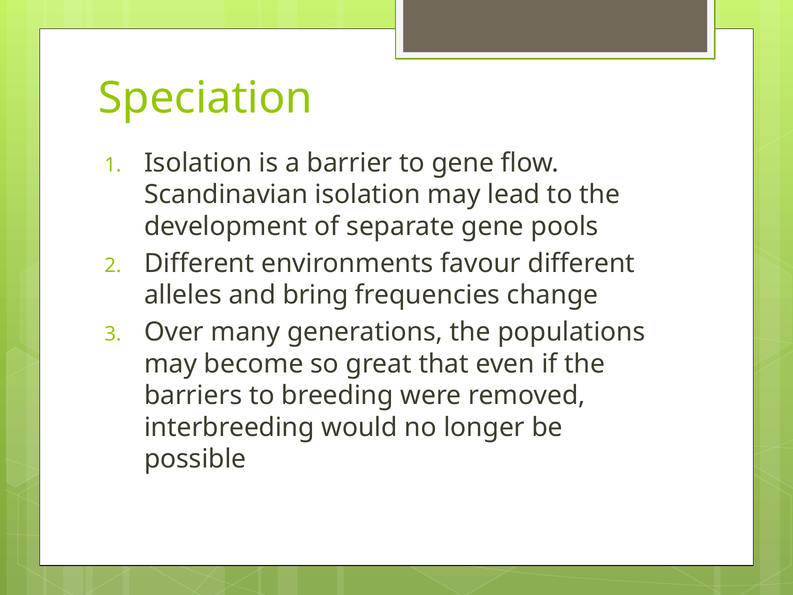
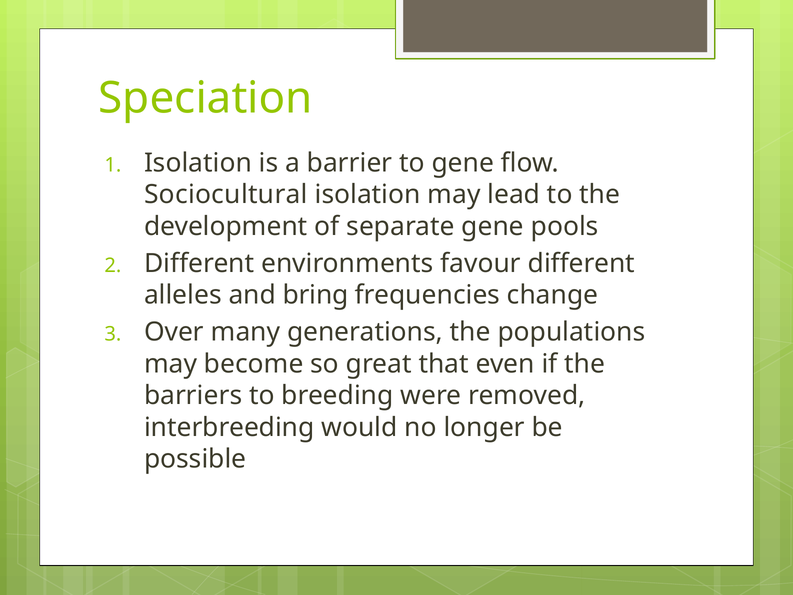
Scandinavian: Scandinavian -> Sociocultural
